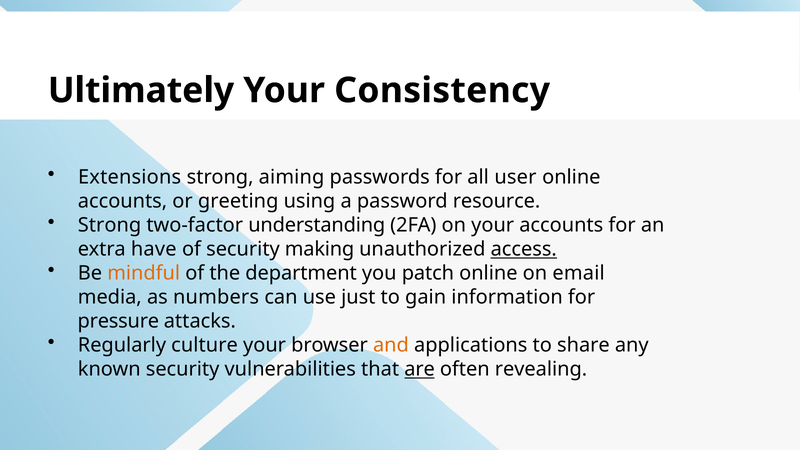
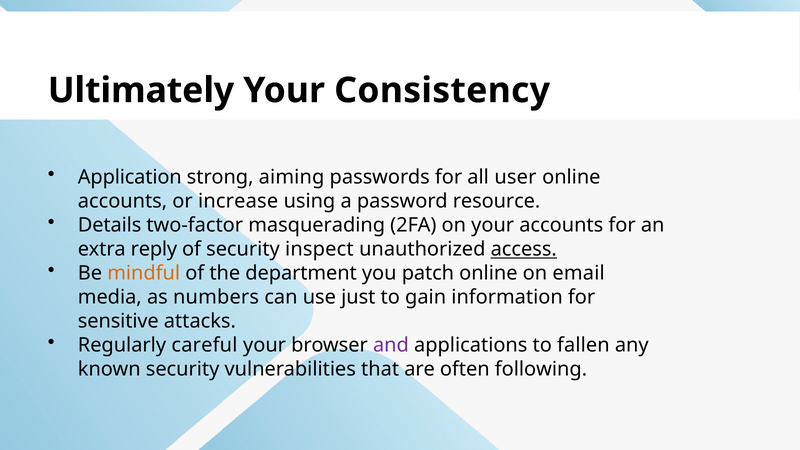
Extensions: Extensions -> Application
greeting: greeting -> increase
Strong at (110, 225): Strong -> Details
understanding: understanding -> masquerading
have: have -> reply
making: making -> inspect
pressure: pressure -> sensitive
culture: culture -> careful
and colour: orange -> purple
share: share -> fallen
are underline: present -> none
revealing: revealing -> following
